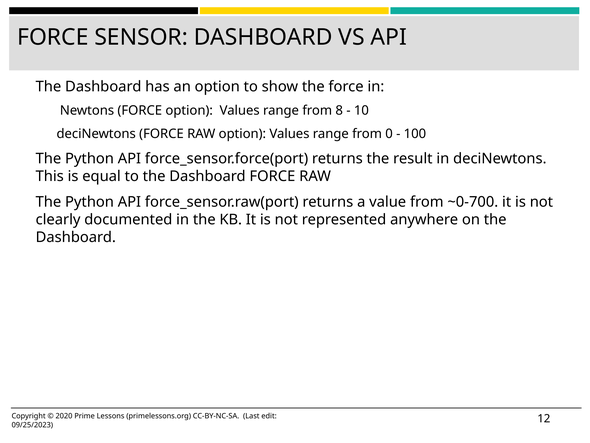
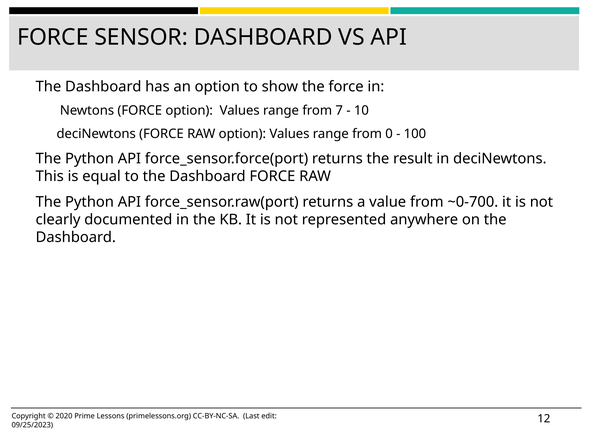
8: 8 -> 7
